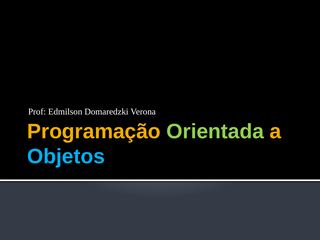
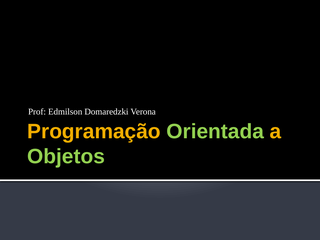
Objetos colour: light blue -> light green
